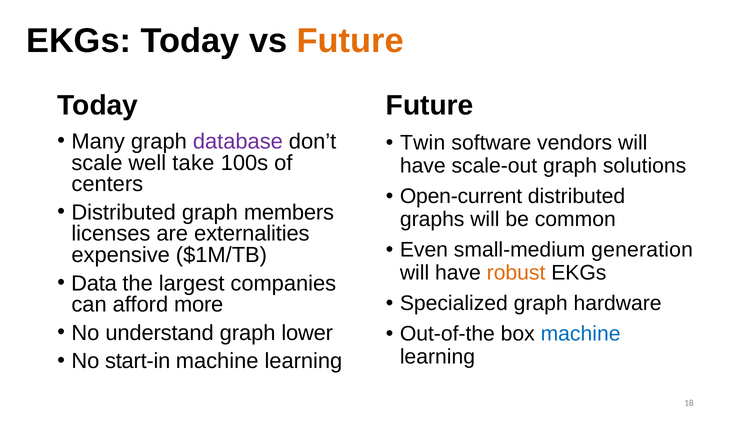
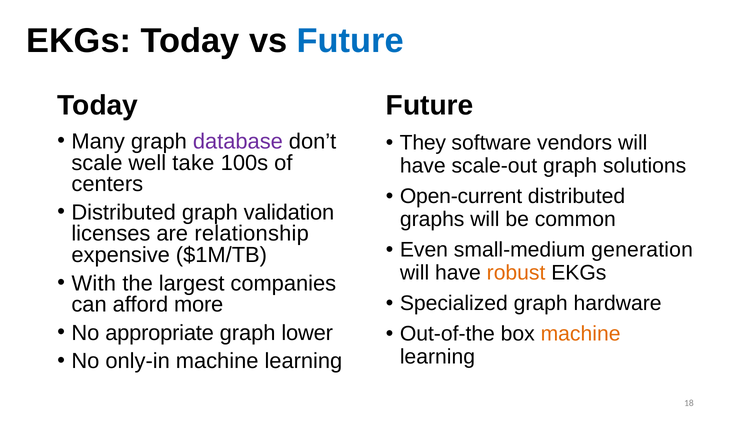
Future at (350, 41) colour: orange -> blue
Twin: Twin -> They
members: members -> validation
externalities: externalities -> relationship
Data: Data -> With
understand: understand -> appropriate
machine at (581, 334) colour: blue -> orange
start-in: start-in -> only-in
